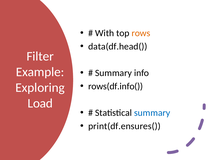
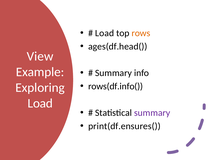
With at (105, 33): With -> Load
data(df.head(: data(df.head( -> ages(df.head(
Filter: Filter -> View
summary at (152, 113) colour: blue -> purple
